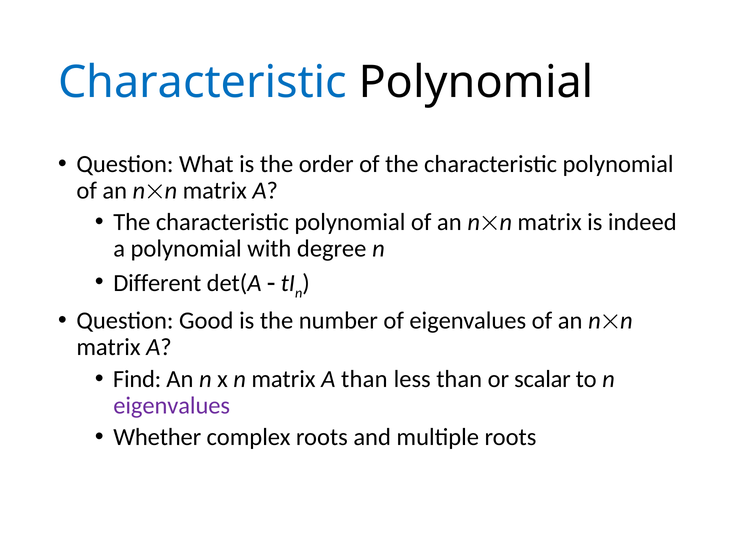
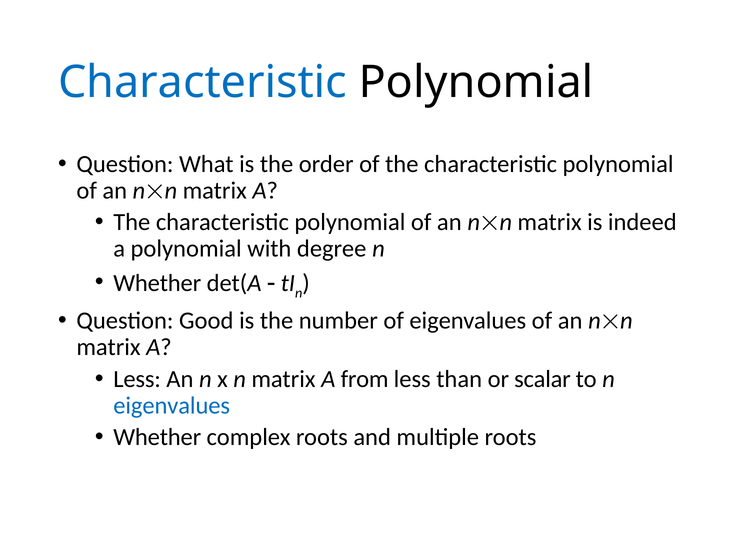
Different at (157, 283): Different -> Whether
Find at (137, 379): Find -> Less
A than: than -> from
eigenvalues at (172, 405) colour: purple -> blue
